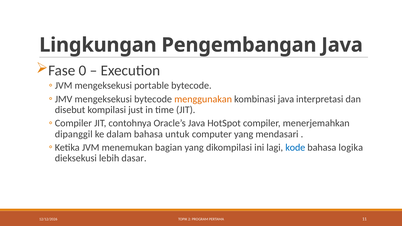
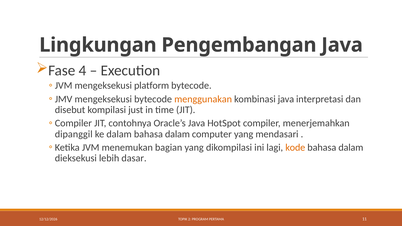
0: 0 -> 4
portable: portable -> platform
dalam bahasa untuk: untuk -> dalam
kode colour: blue -> orange
logika at (351, 148): logika -> dalam
